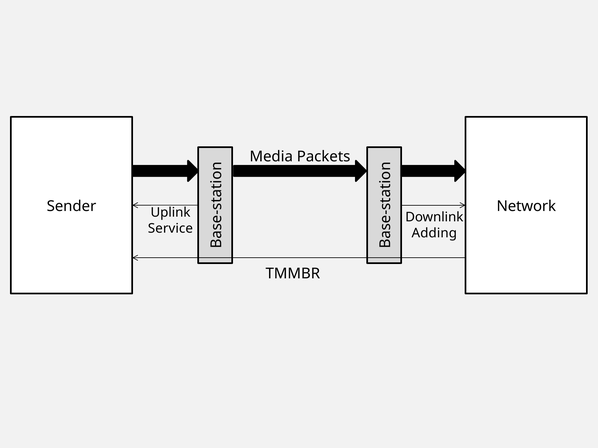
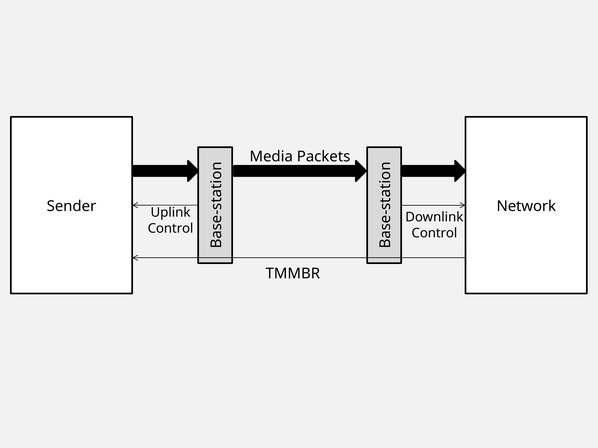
Service at (170, 229): Service -> Control
Adding at (434, 233): Adding -> Control
